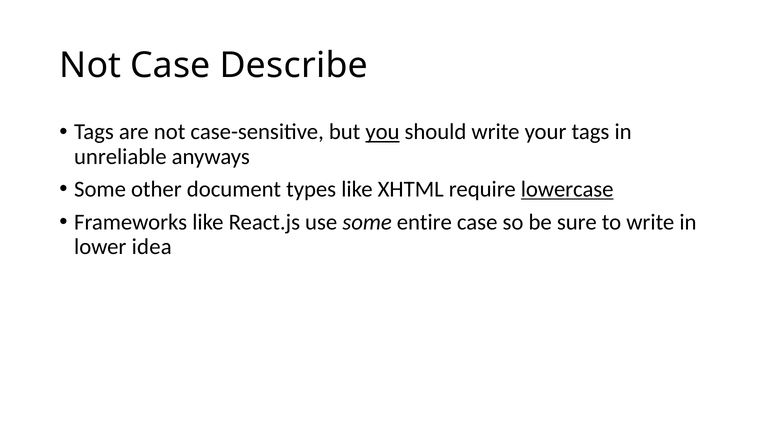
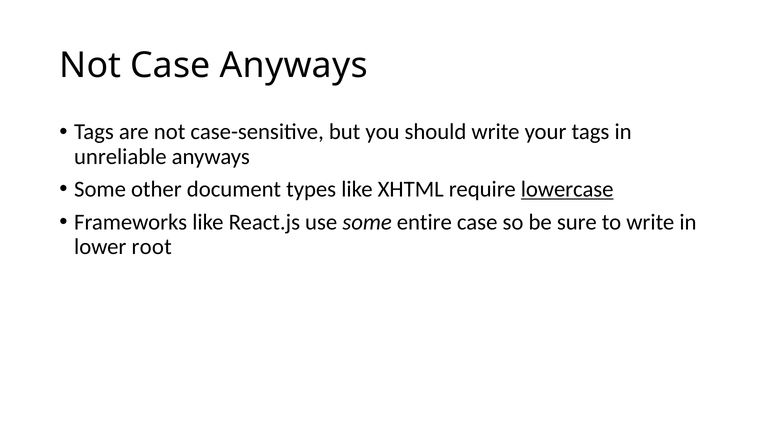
Case Describe: Describe -> Anyways
you underline: present -> none
idea: idea -> root
